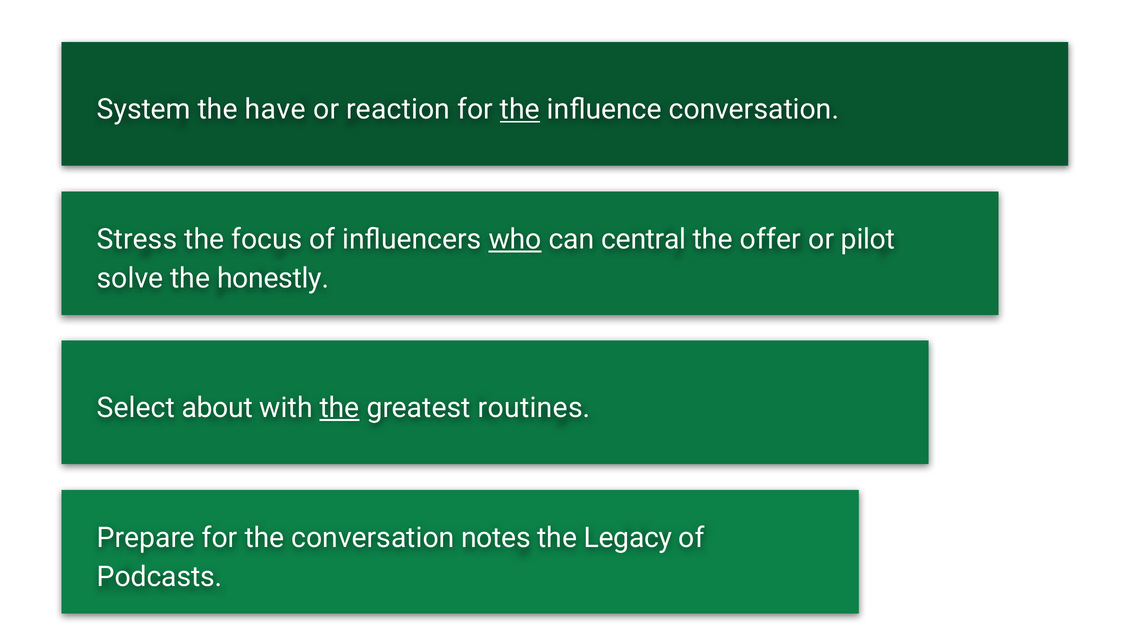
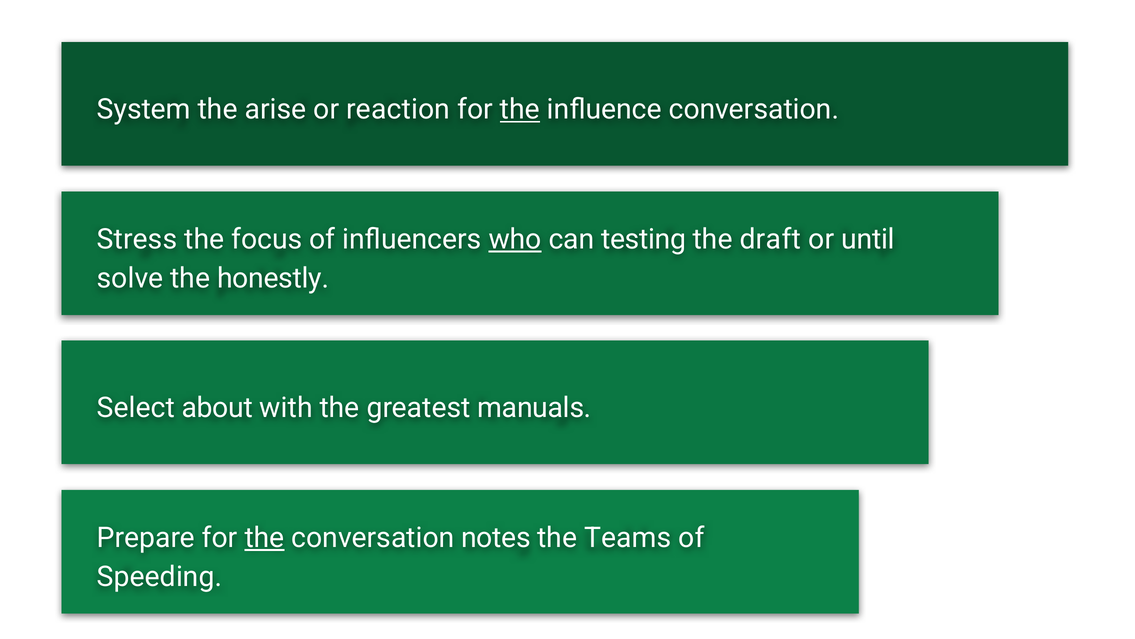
have: have -> arise
central: central -> testing
offer: offer -> draft
pilot: pilot -> until
the at (340, 407) underline: present -> none
routines: routines -> manuals
the at (265, 537) underline: none -> present
Legacy: Legacy -> Teams
Podcasts: Podcasts -> Speeding
